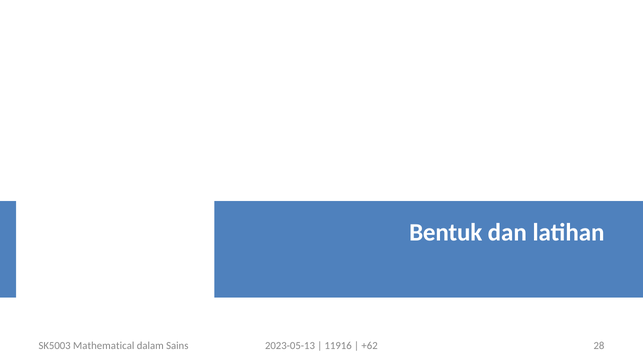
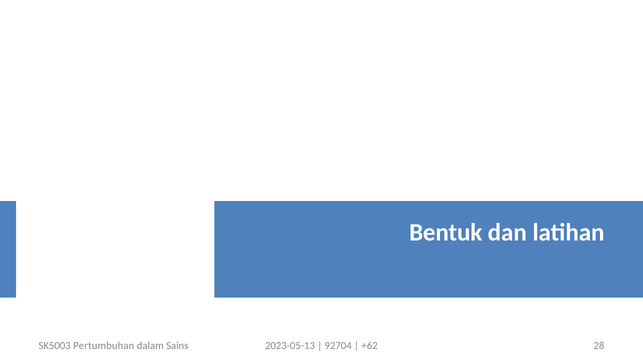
Mathematical: Mathematical -> Pertumbuhan
11916: 11916 -> 92704
